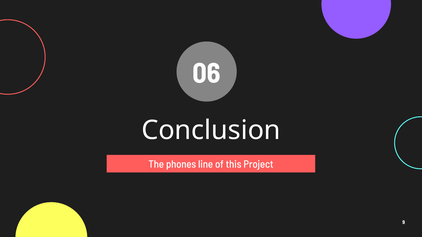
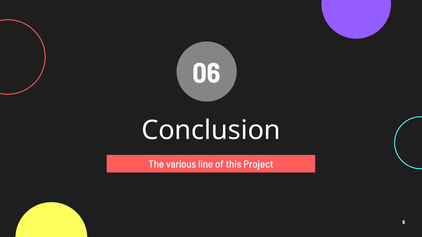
phones: phones -> various
